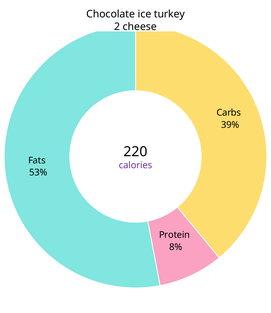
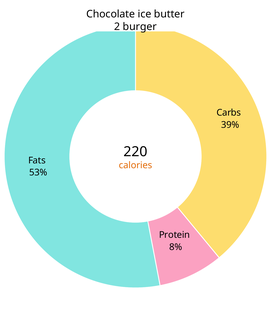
turkey: turkey -> butter
cheese: cheese -> burger
calories colour: purple -> orange
